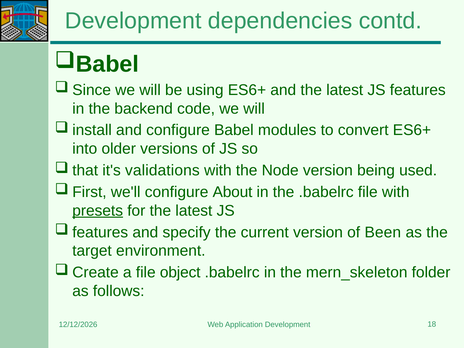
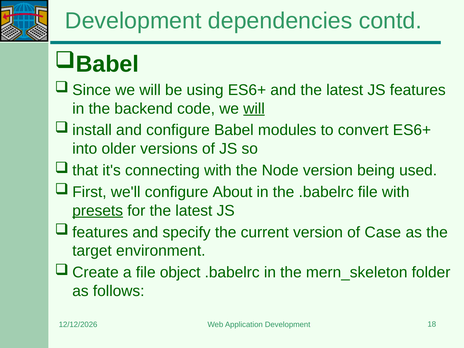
will at (254, 109) underline: none -> present
validations: validations -> connecting
Been: Been -> Case
